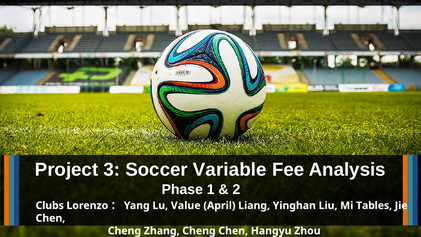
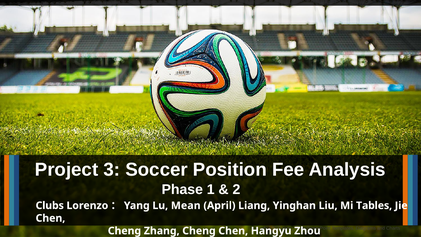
Variable: Variable -> Position
Value: Value -> Mean
